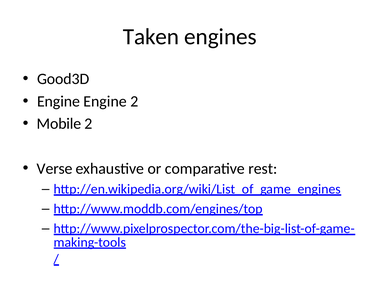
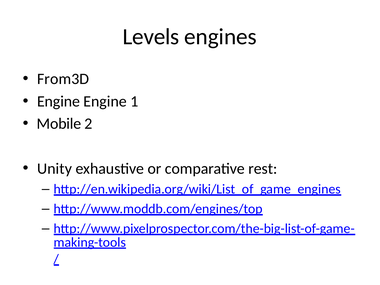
Taken: Taken -> Levels
Good3D: Good3D -> From3D
Engine 2: 2 -> 1
Verse: Verse -> Unity
